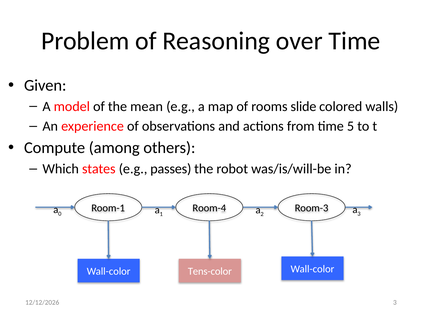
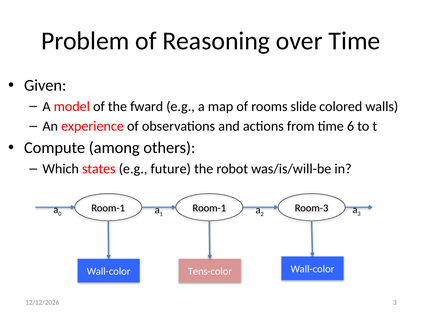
mean: mean -> fward
5: 5 -> 6
passes: passes -> future
Room-1 Room-4: Room-4 -> Room-1
